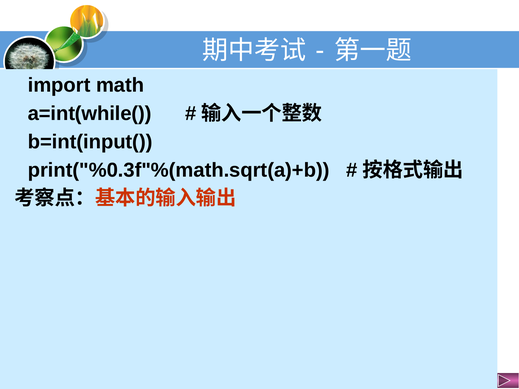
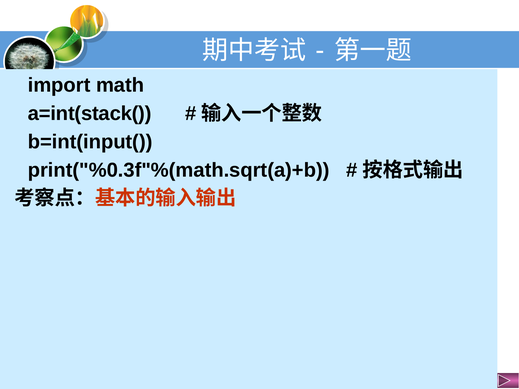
a=int(while(: a=int(while( -> a=int(stack(
